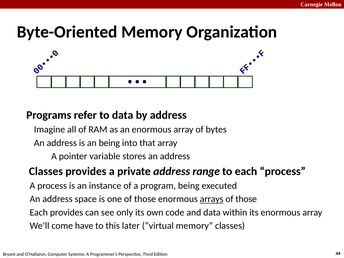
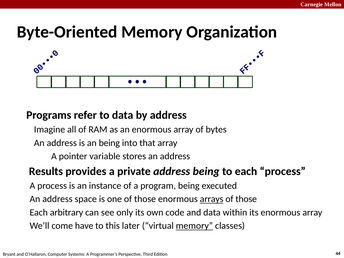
Classes at (46, 171): Classes -> Results
address range: range -> being
provides at (67, 212): provides -> arbitrary
memory at (194, 226) underline: none -> present
